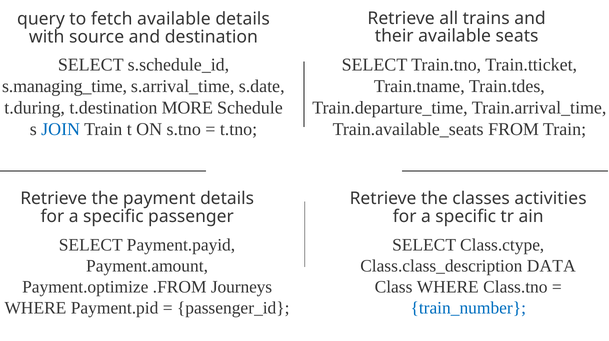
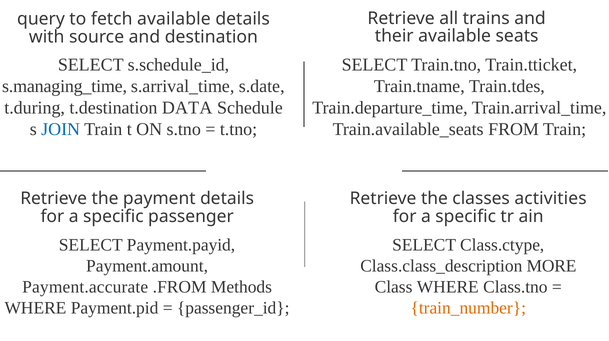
MORE: MORE -> DATA
DATA: DATA -> MORE
Payment.optimize: Payment.optimize -> Payment.accurate
Journeys: Journeys -> Methods
train_number colour: blue -> orange
